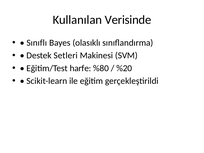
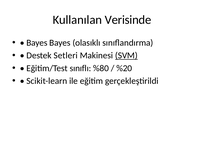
Sınıflı at (37, 43): Sınıflı -> Bayes
SVM underline: none -> present
harfe: harfe -> sınıflı
